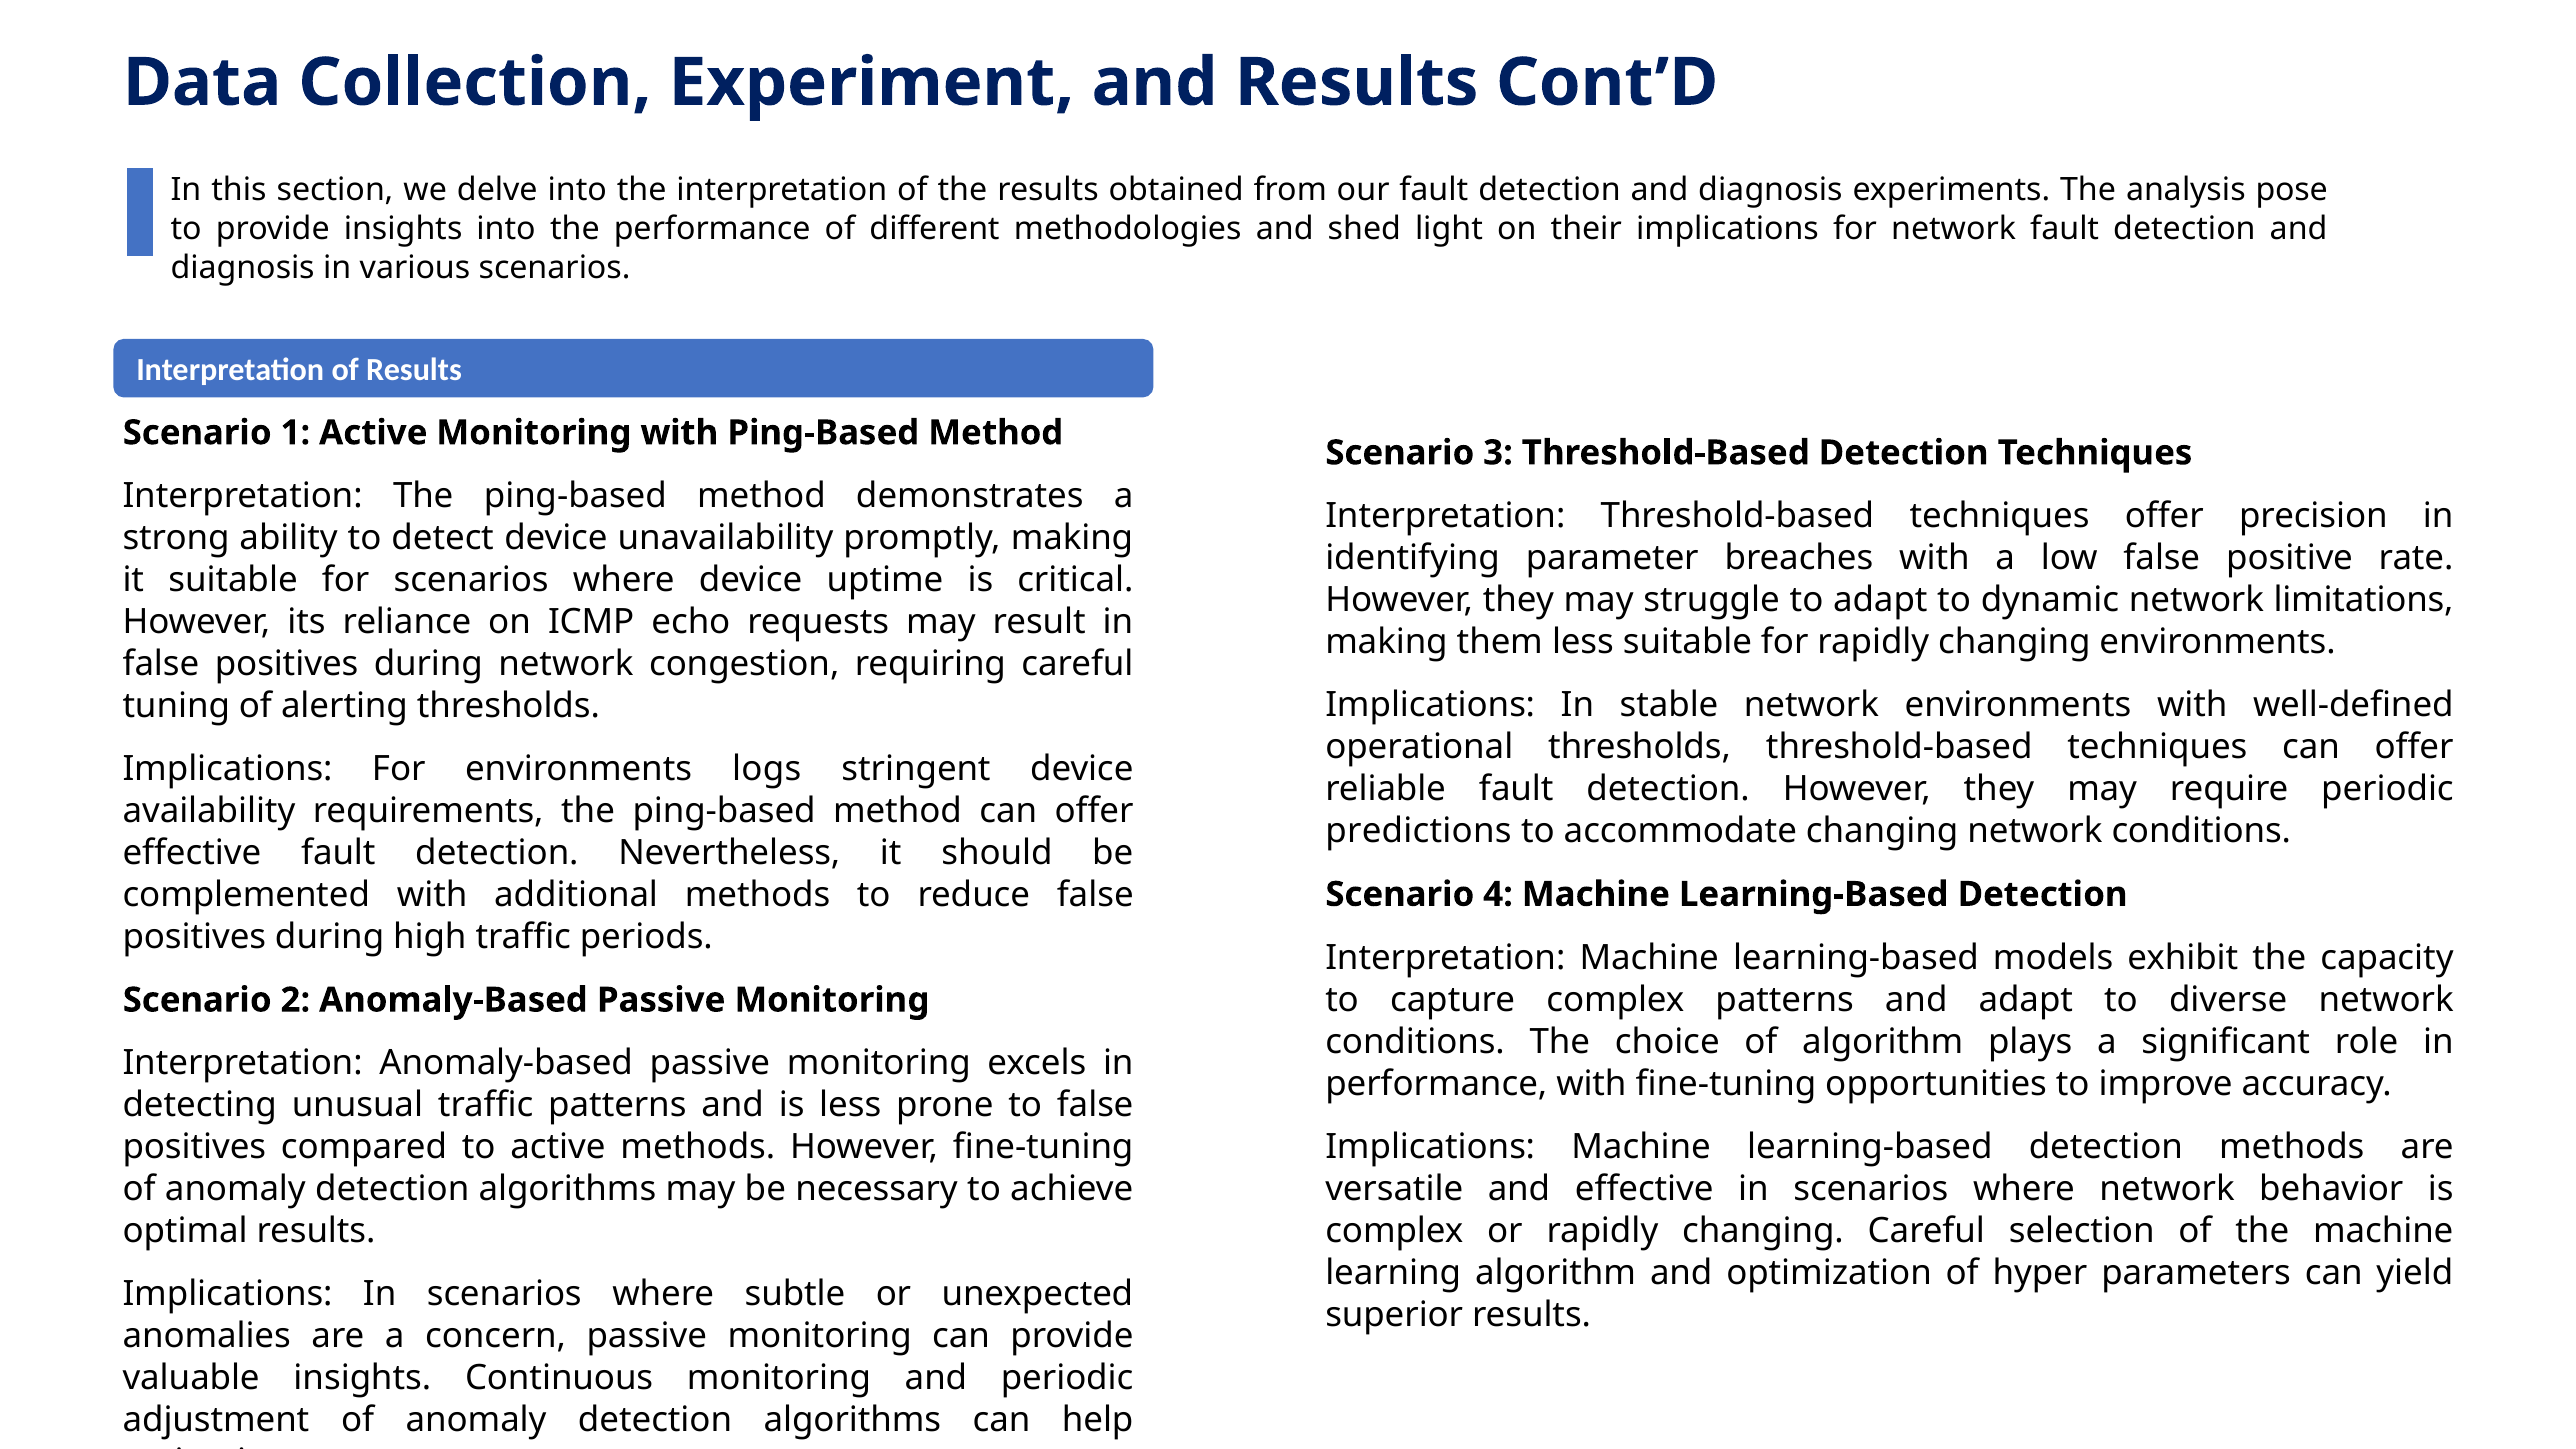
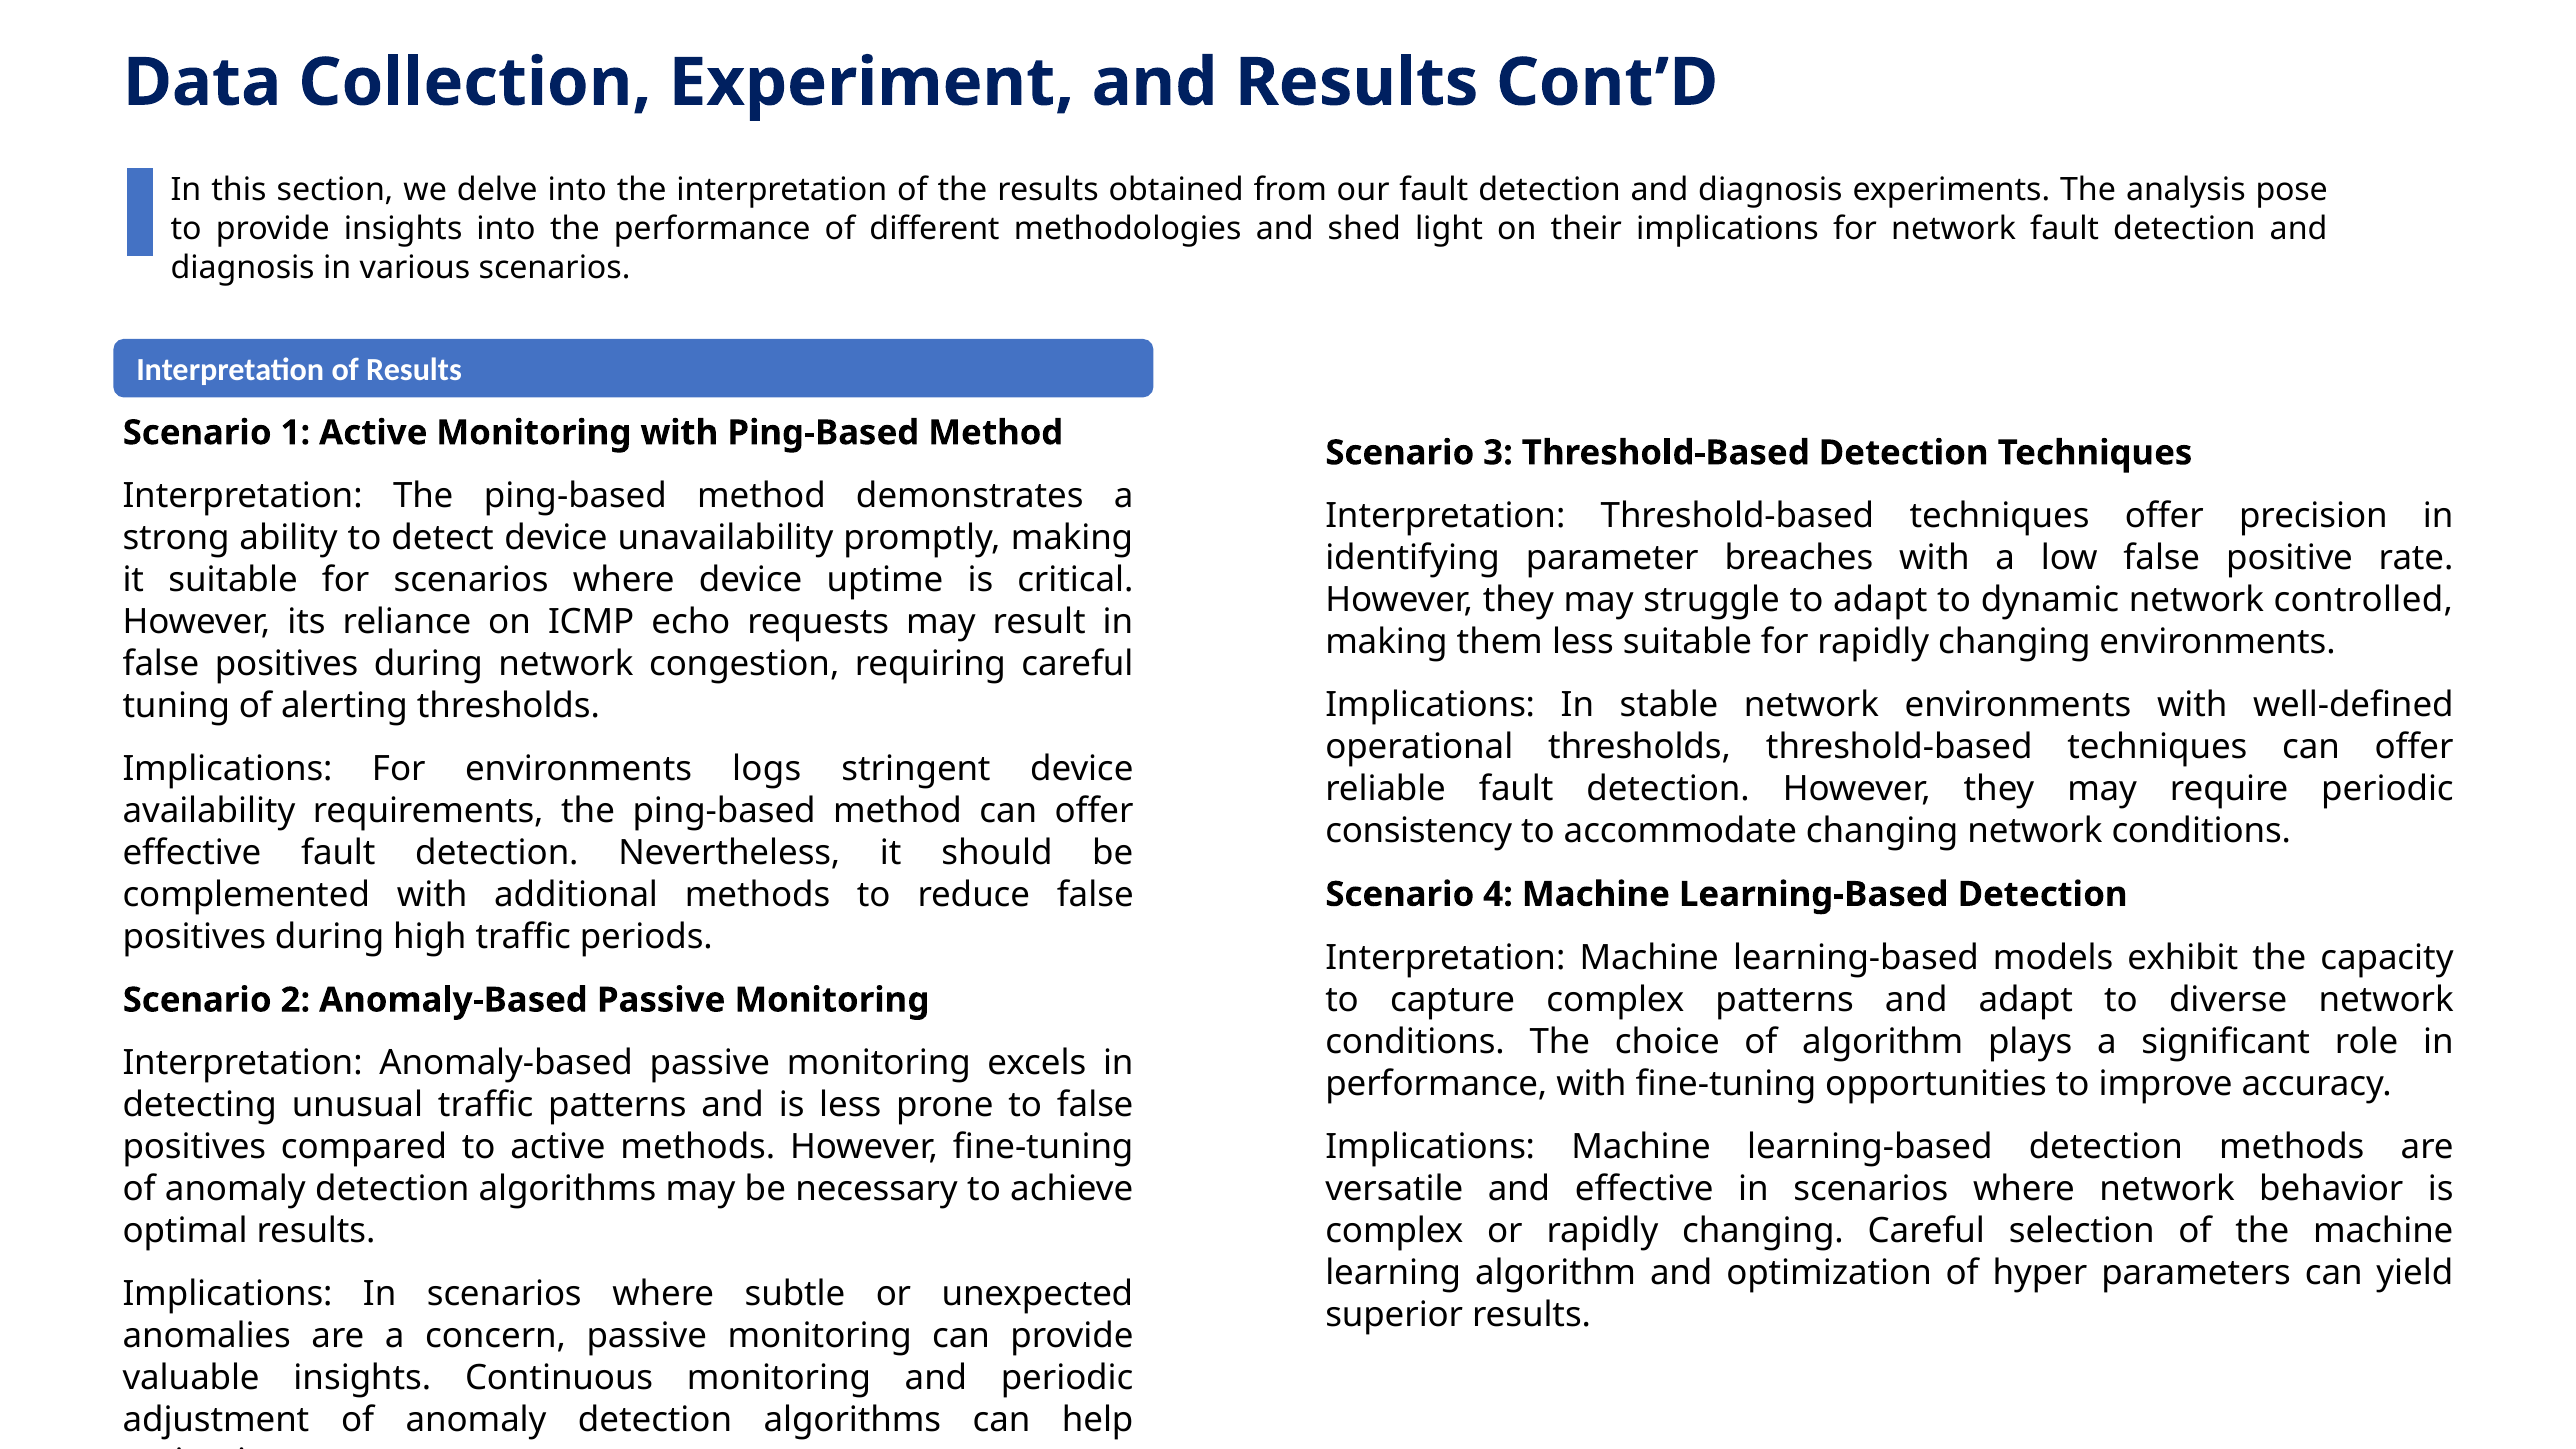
limitations: limitations -> controlled
predictions: predictions -> consistency
